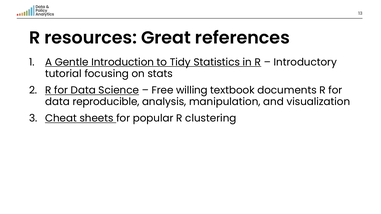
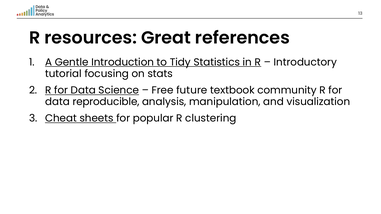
willing: willing -> future
documents: documents -> community
